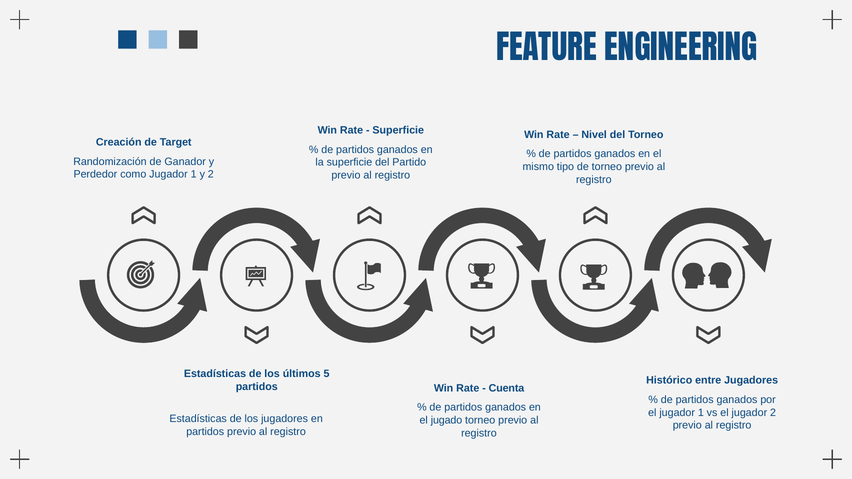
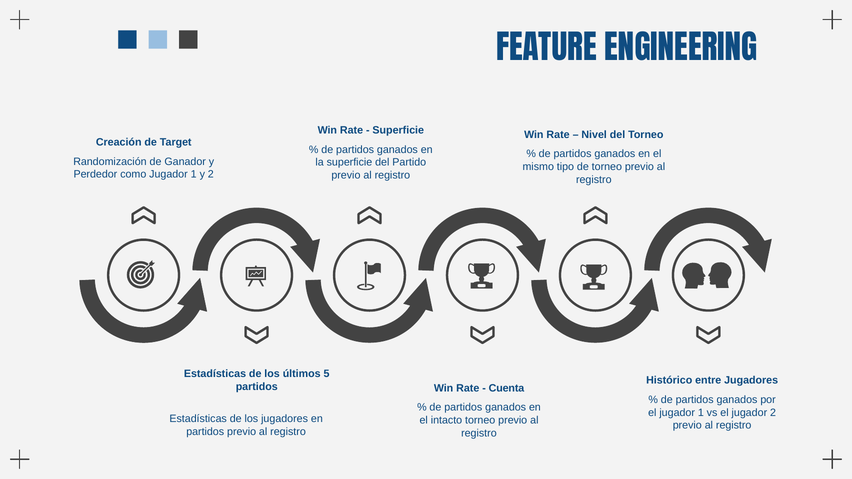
jugado: jugado -> intacto
